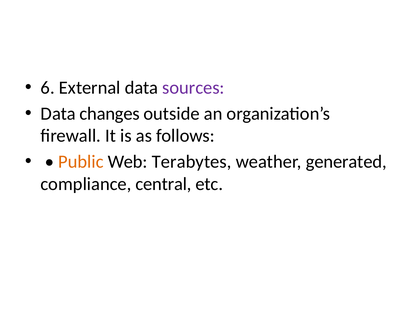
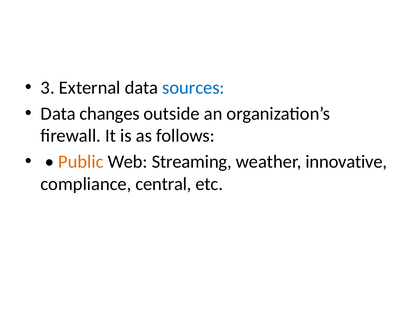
6: 6 -> 3
sources colour: purple -> blue
Terabytes: Terabytes -> Streaming
generated: generated -> innovative
